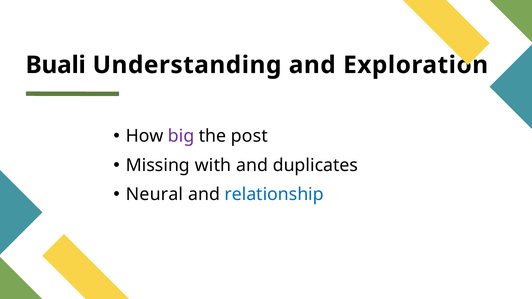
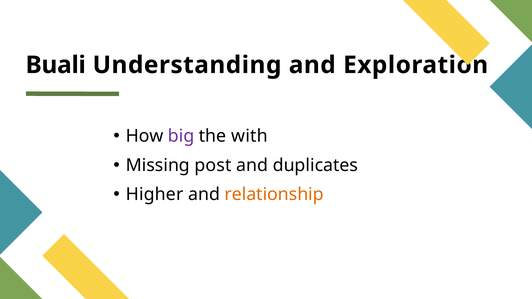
post: post -> with
with: with -> post
Neural: Neural -> Higher
relationship colour: blue -> orange
